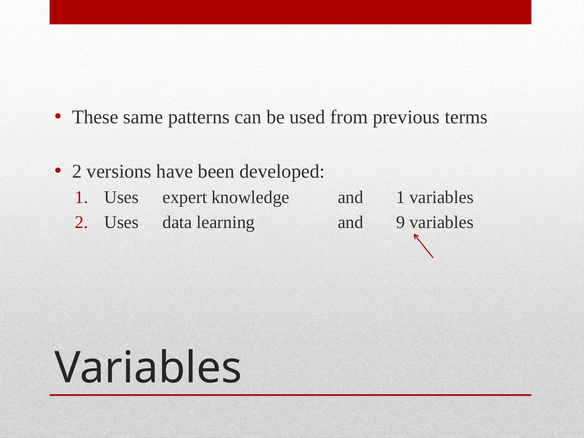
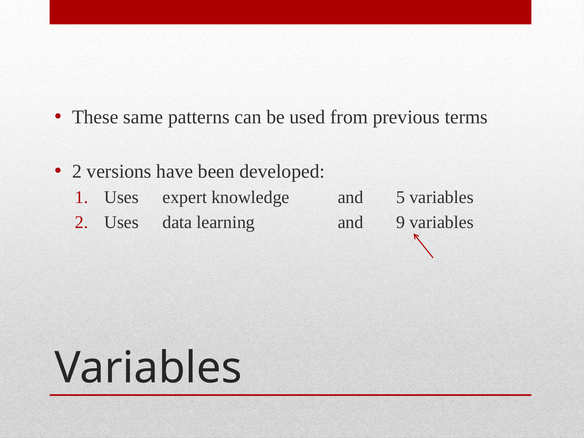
and 1: 1 -> 5
